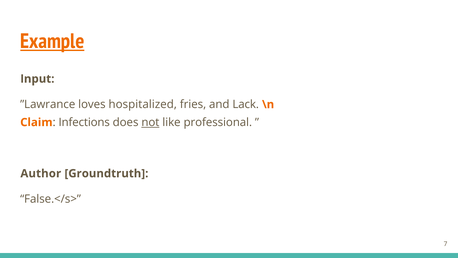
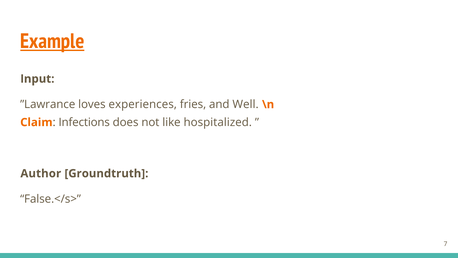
hospitalized: hospitalized -> experiences
Lack: Lack -> Well
not underline: present -> none
professional: professional -> hospitalized
